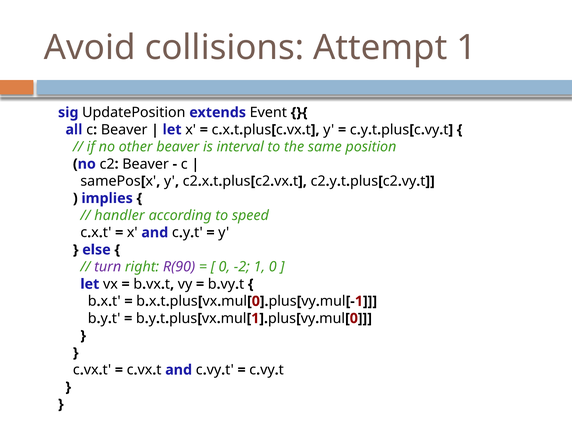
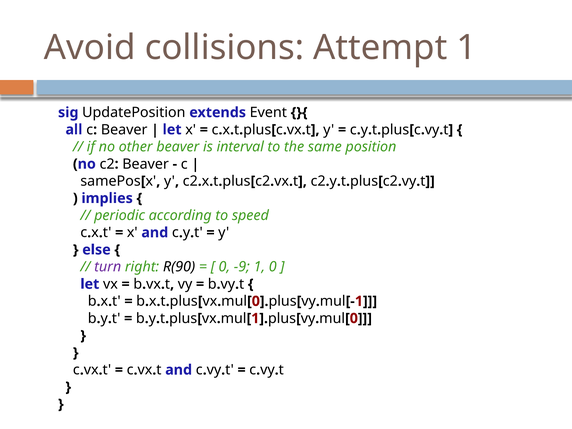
handler: handler -> periodic
R(90 colour: purple -> black
-2: -2 -> -9
